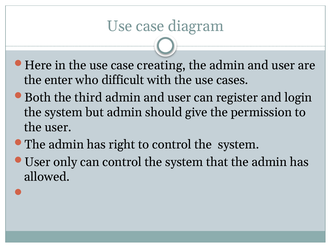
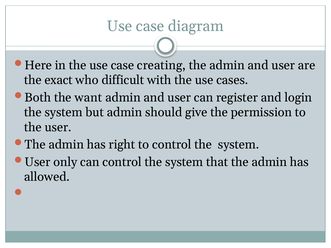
enter: enter -> exact
third: third -> want
